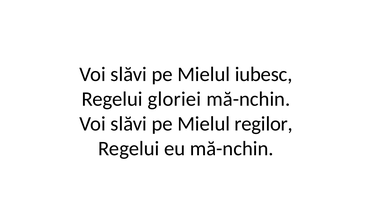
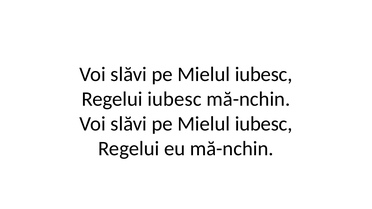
Regelui gloriei: gloriei -> iubesc
regilor at (264, 124): regilor -> iubesc
